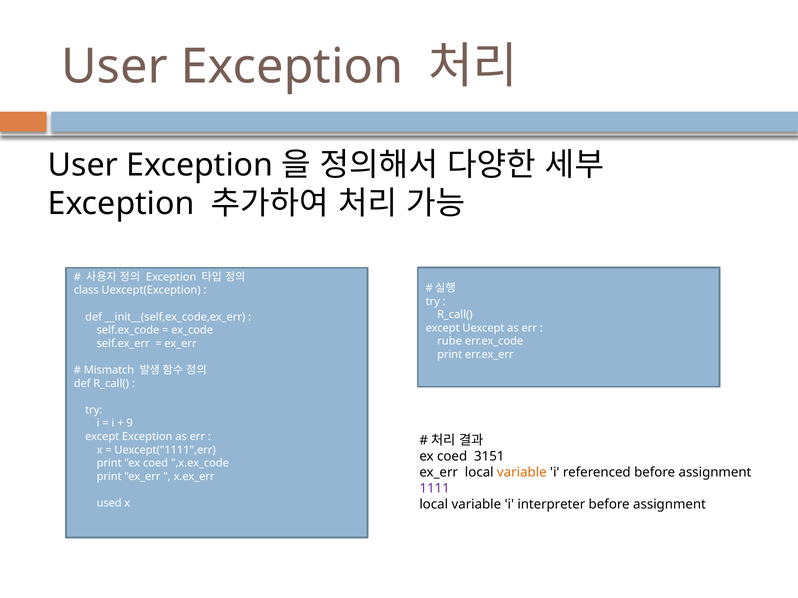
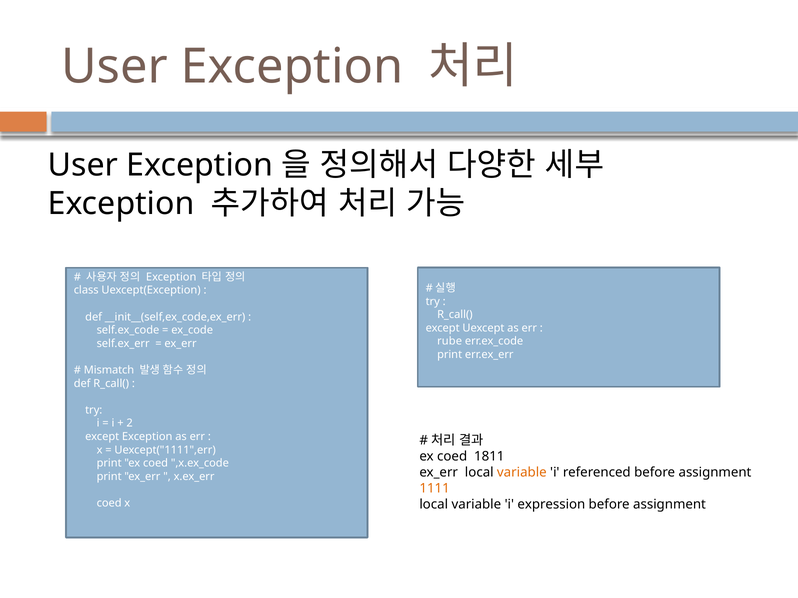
9: 9 -> 2
3151: 3151 -> 1811
1111 colour: purple -> orange
used at (109, 504): used -> coed
interpreter: interpreter -> expression
